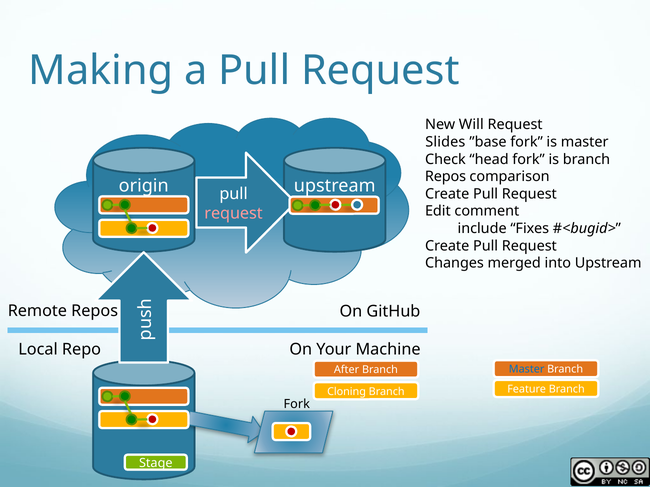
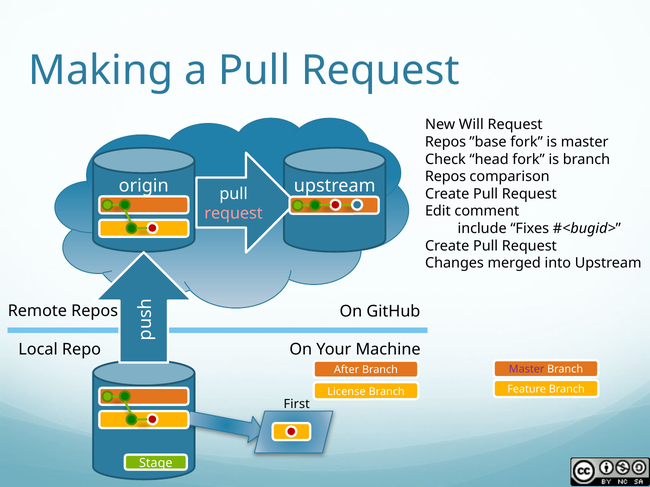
Slides at (445, 142): Slides -> Repos
Master at (527, 370) colour: blue -> purple
Cloning: Cloning -> License
Fork at (297, 405): Fork -> First
